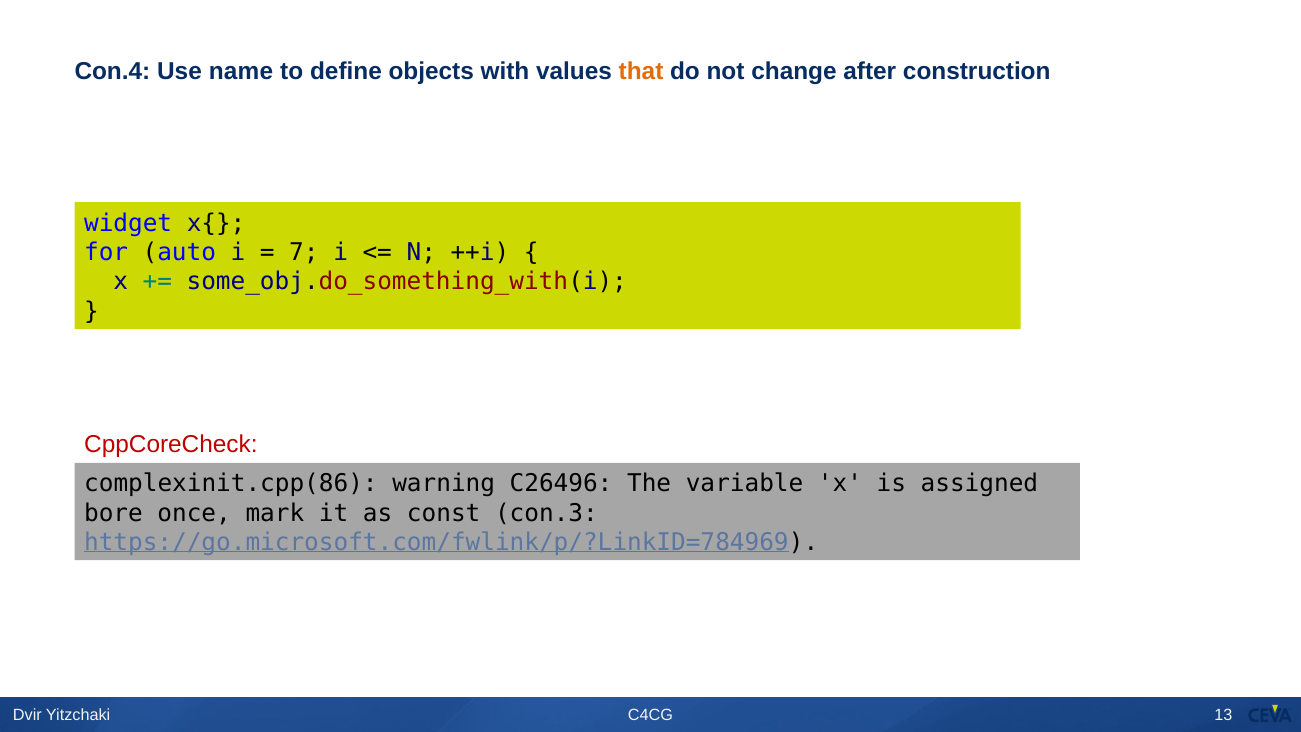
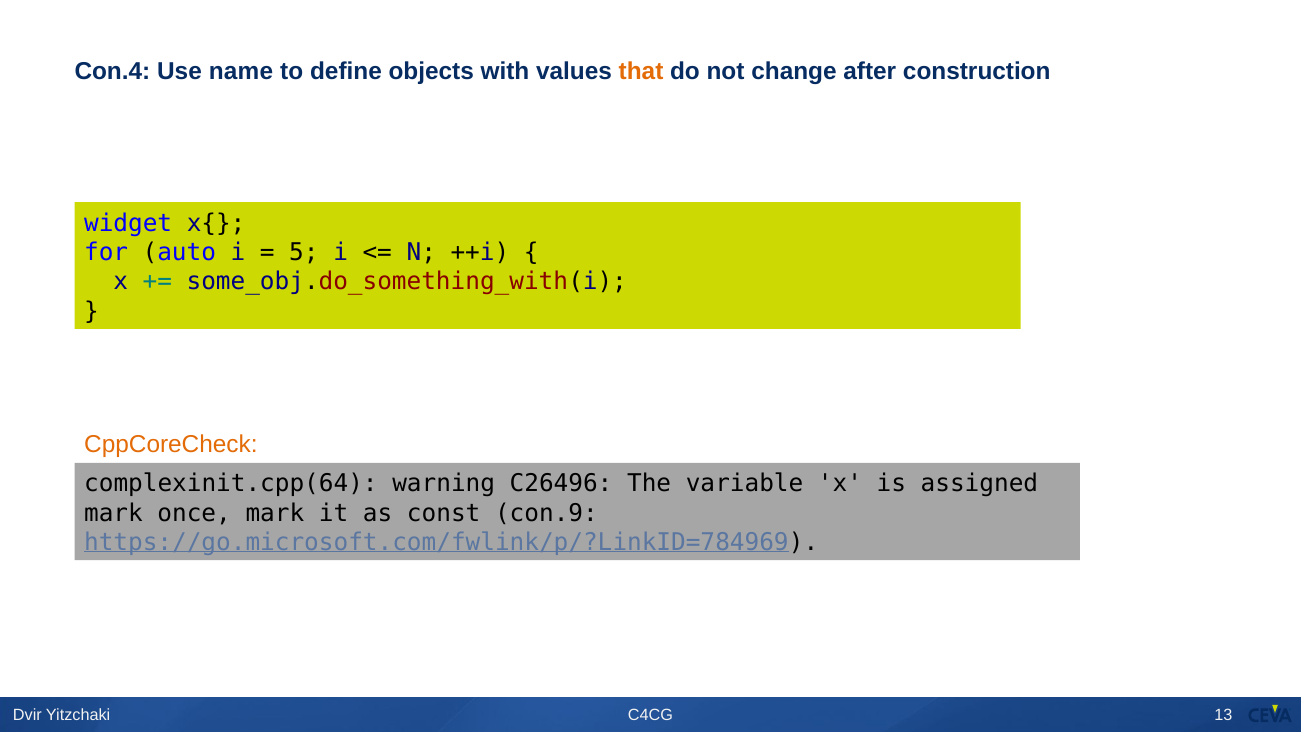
7: 7 -> 5
CppCoreCheck colour: red -> orange
complexinit.cpp(86: complexinit.cpp(86 -> complexinit.cpp(64
bore at (113, 513): bore -> mark
con.3: con.3 -> con.9
